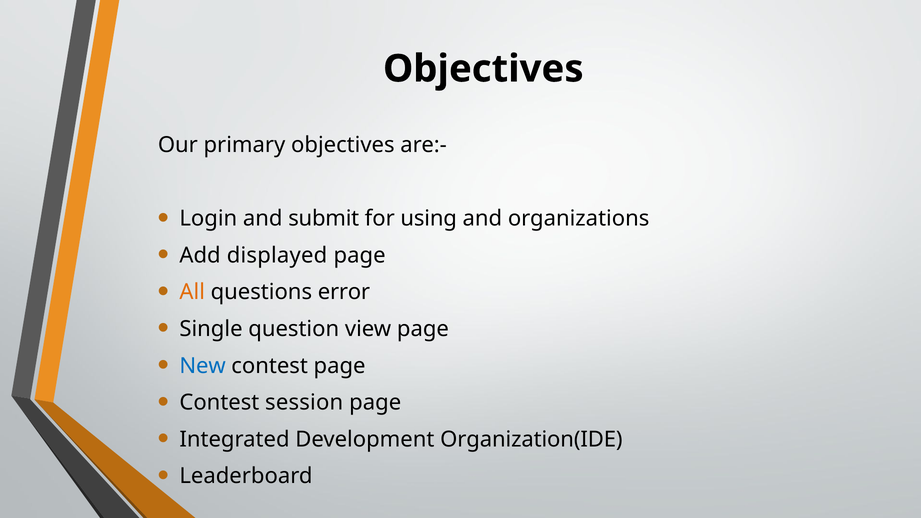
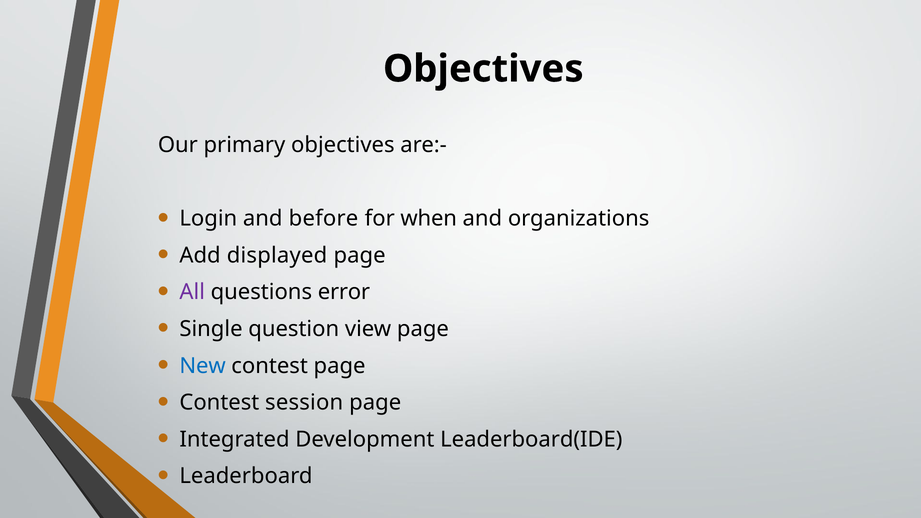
submit: submit -> before
using: using -> when
All colour: orange -> purple
Organization(IDE: Organization(IDE -> Leaderboard(IDE
